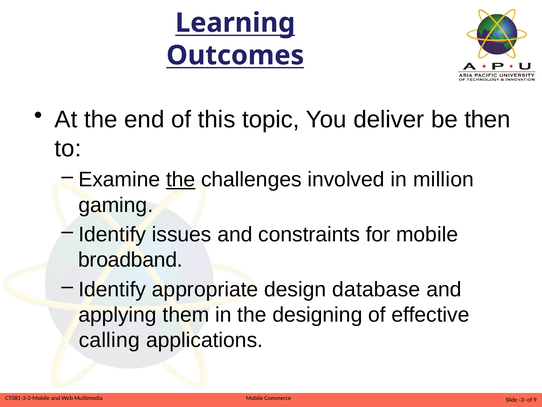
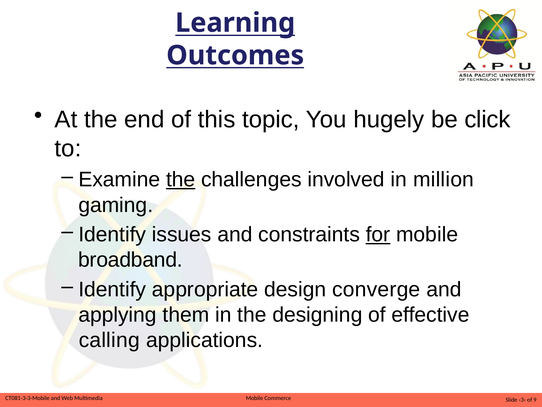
deliver: deliver -> hugely
then: then -> click
for underline: none -> present
database: database -> converge
